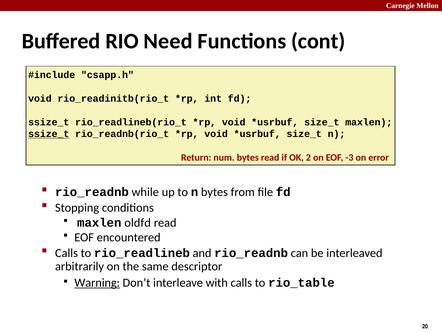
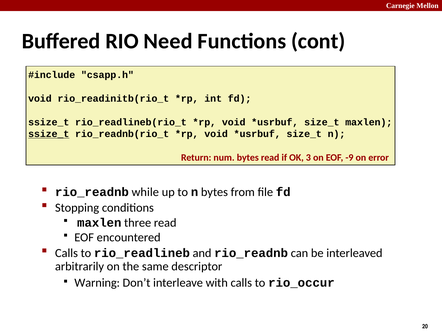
2: 2 -> 3
-3: -3 -> -9
oldfd: oldfd -> three
Warning underline: present -> none
rio_table: rio_table -> rio_occur
